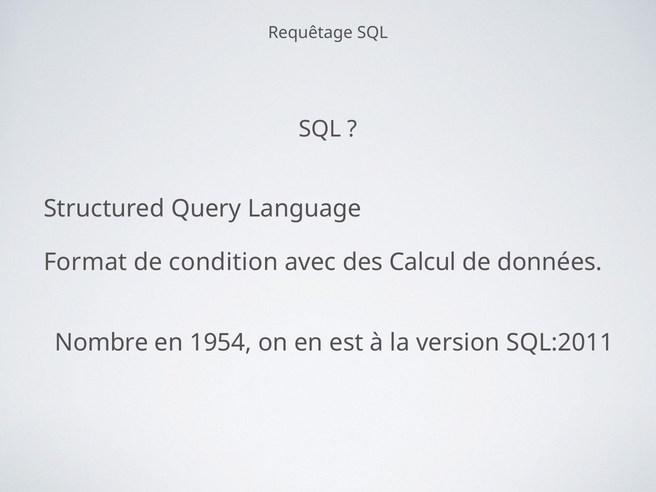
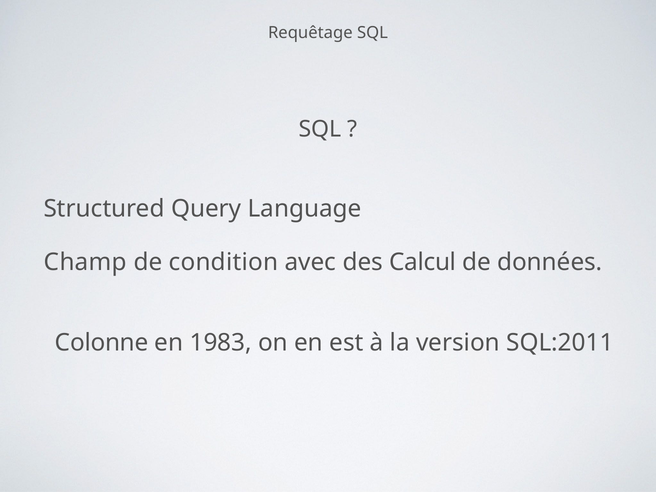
Format: Format -> Champ
Nombre: Nombre -> Colonne
1954: 1954 -> 1983
